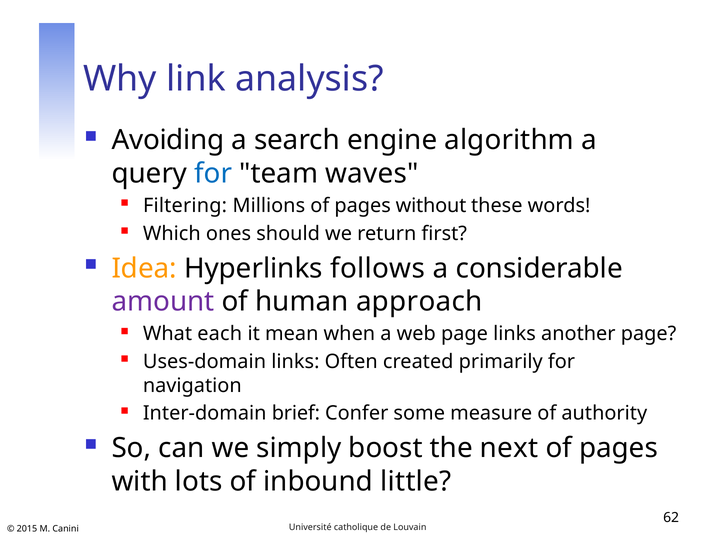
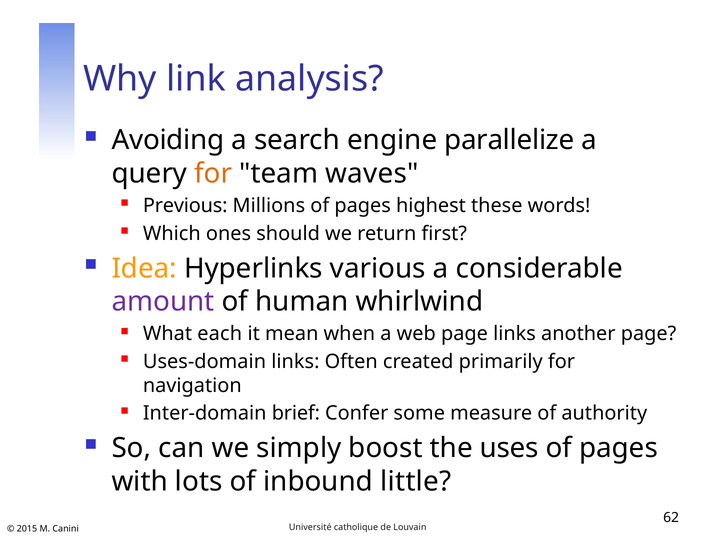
algorithm: algorithm -> parallelize
for at (213, 174) colour: blue -> orange
Filtering: Filtering -> Previous
without: without -> highest
follows: follows -> various
approach: approach -> whirlwind
next: next -> uses
